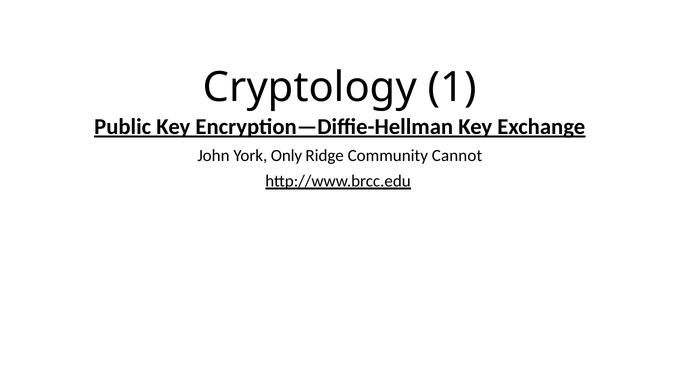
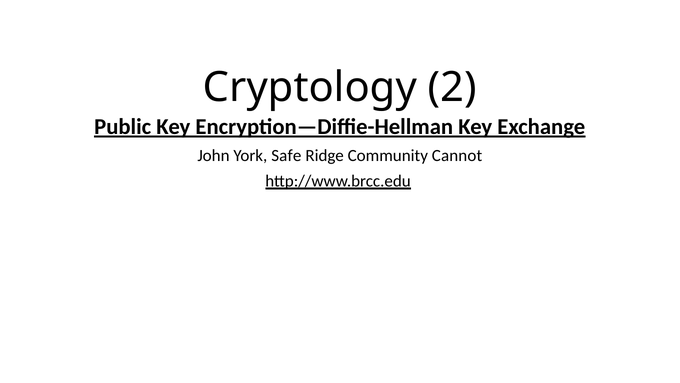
1: 1 -> 2
Only: Only -> Safe
